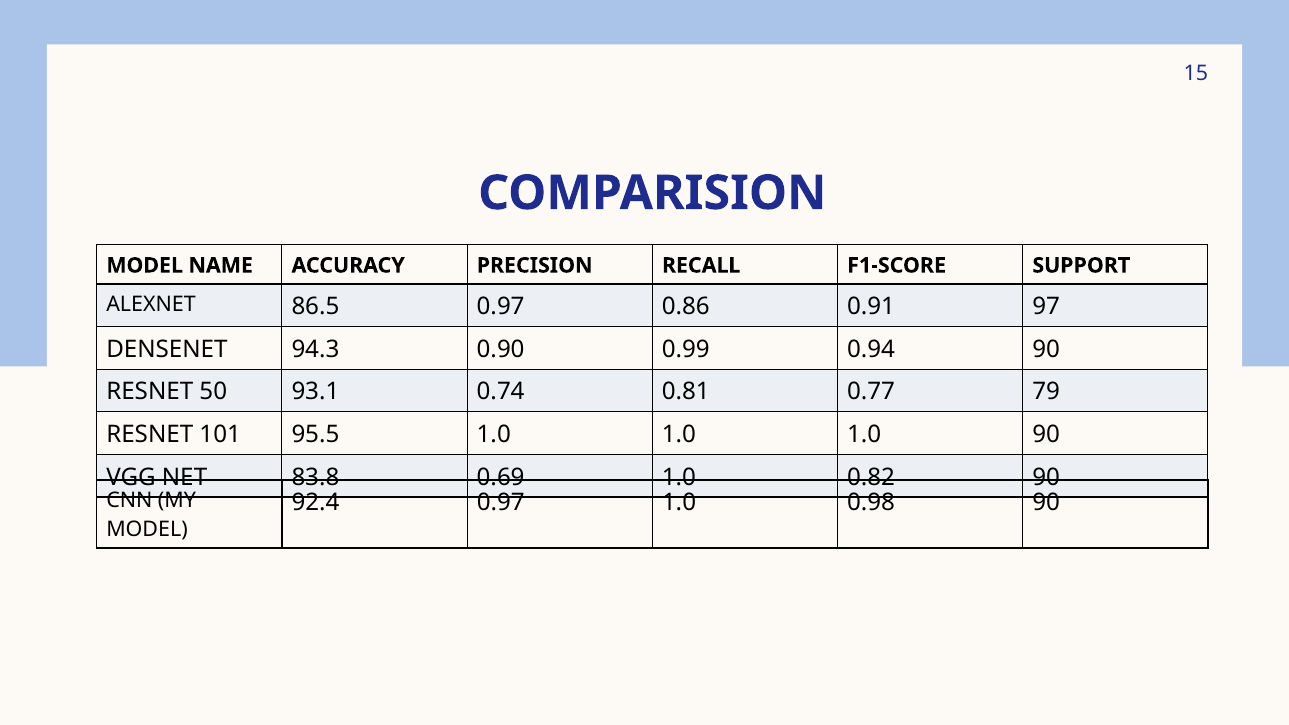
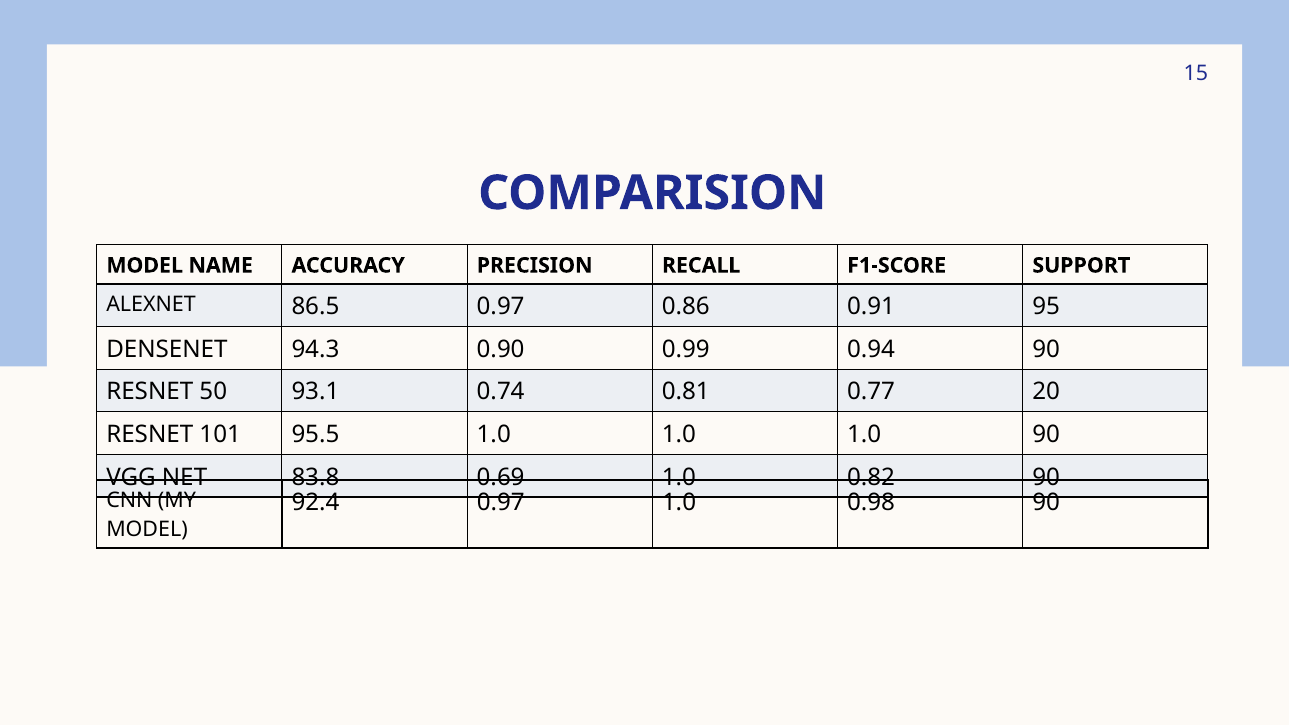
97: 97 -> 95
79: 79 -> 20
